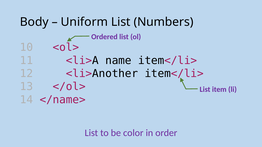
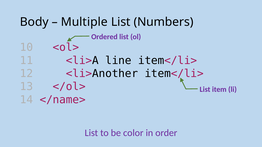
Uniform: Uniform -> Multiple
name: name -> line
